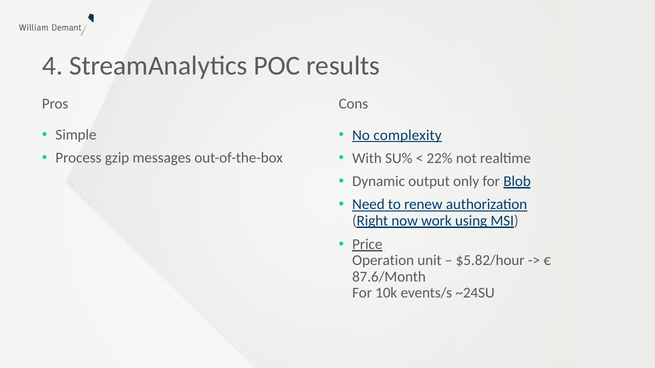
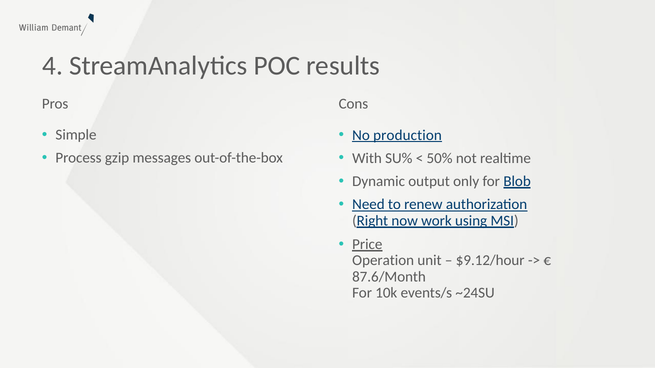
complexity: complexity -> production
22%: 22% -> 50%
$5.82/hour: $5.82/hour -> $9.12/hour
